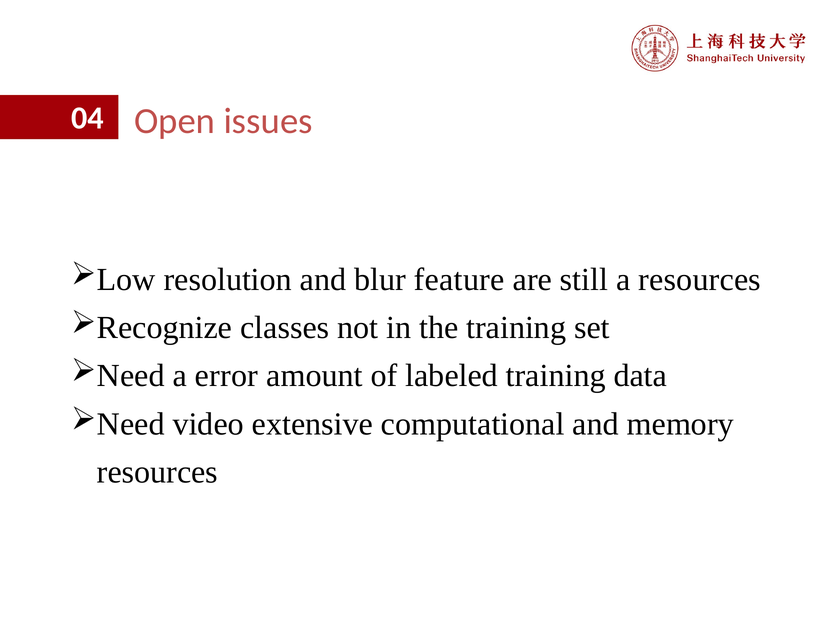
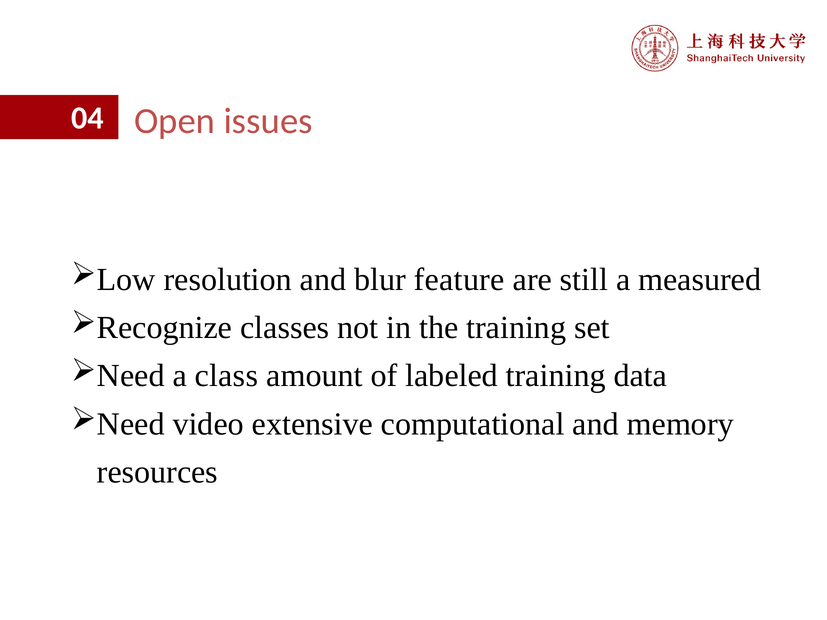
a resources: resources -> measured
error: error -> class
